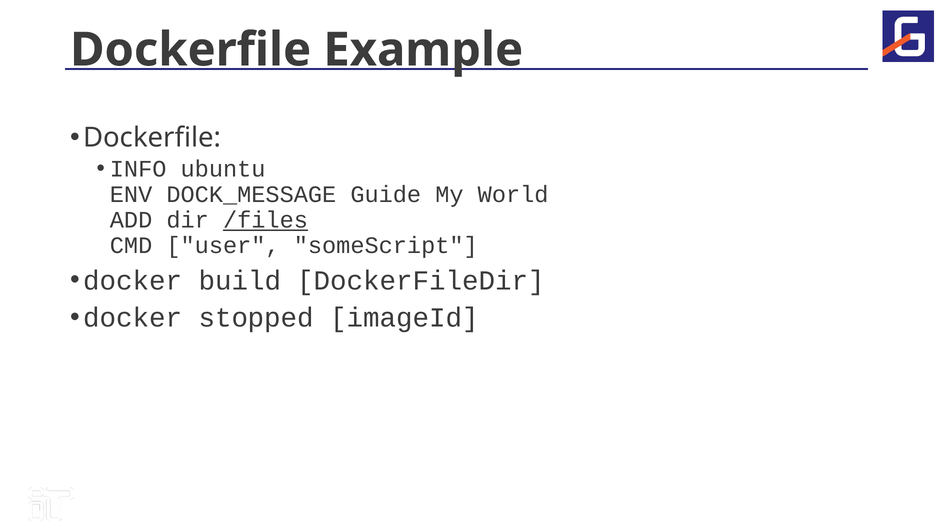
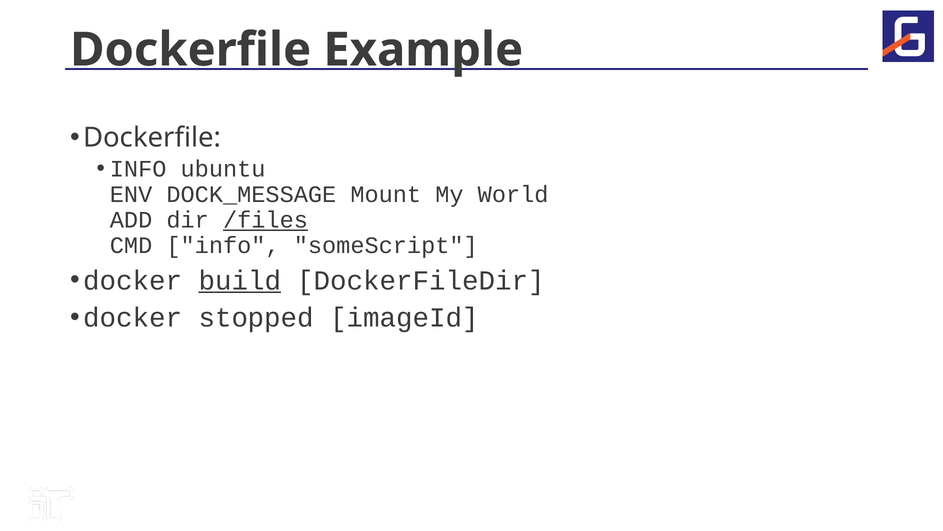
Guide: Guide -> Mount
CMD user: user -> info
build underline: none -> present
